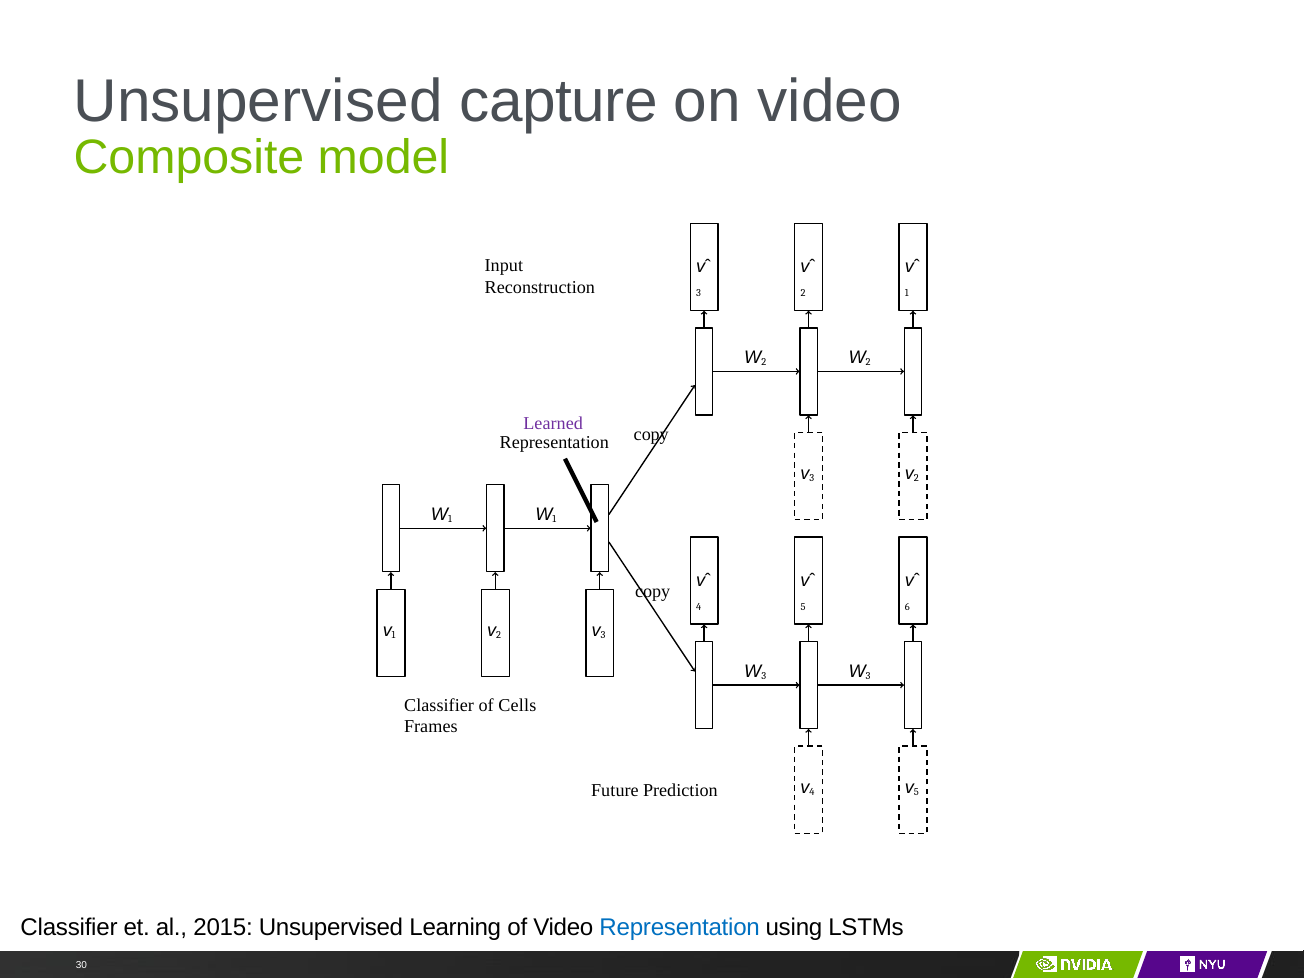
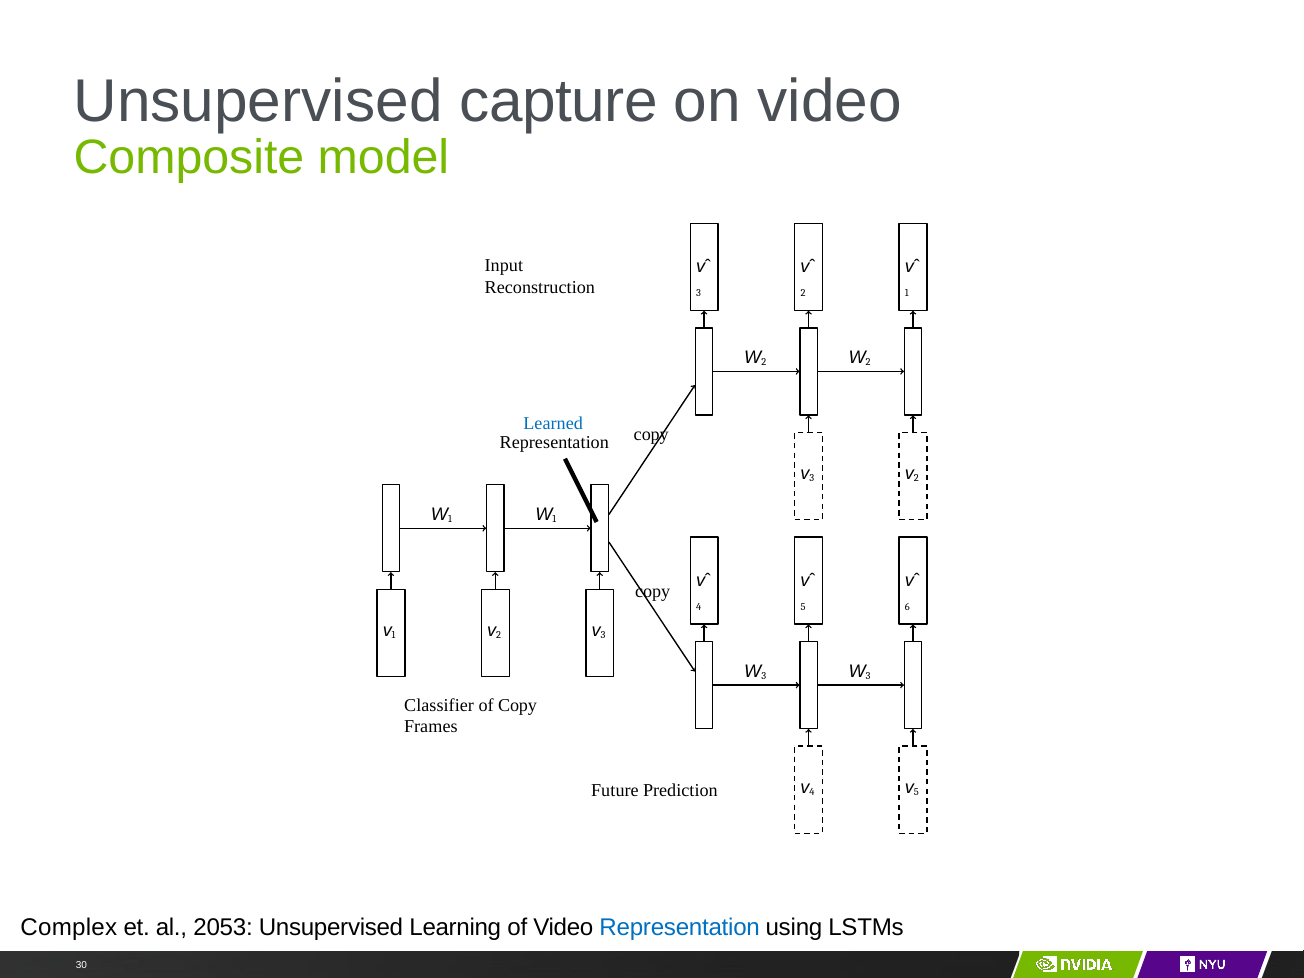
Learned colour: purple -> blue
of Cells: Cells -> Copy
Classifier at (69, 928): Classifier -> Complex
2015: 2015 -> 2053
